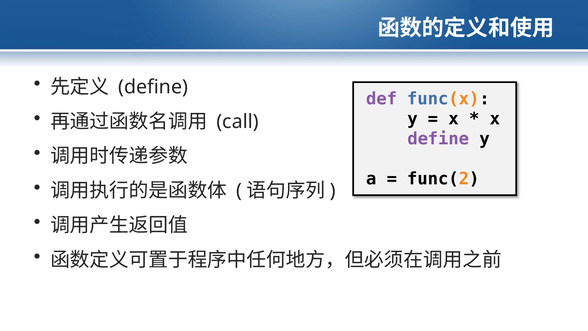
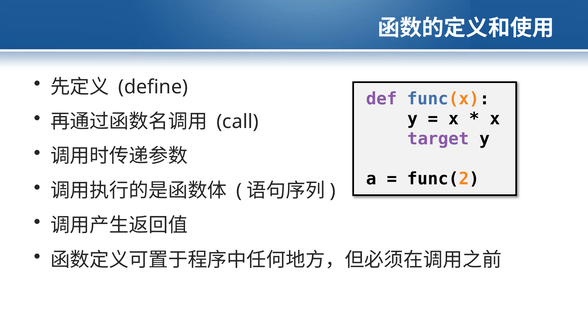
define at (438, 139): define -> target
